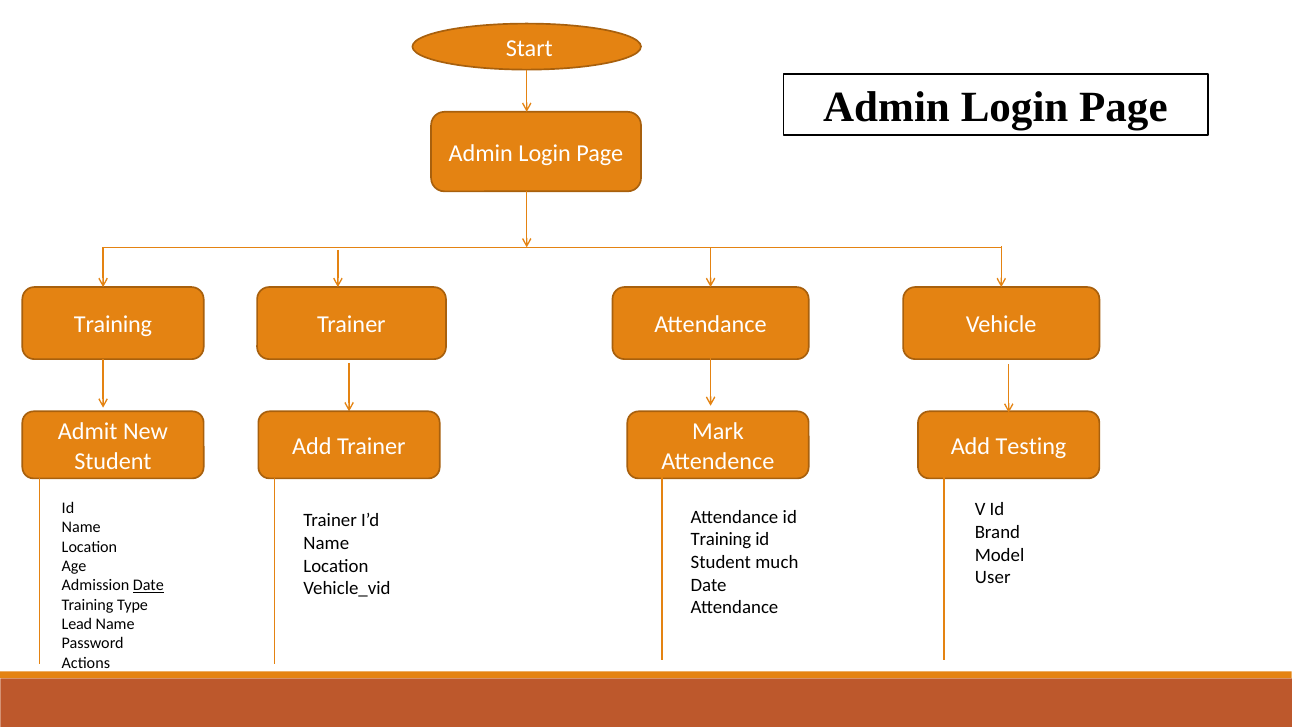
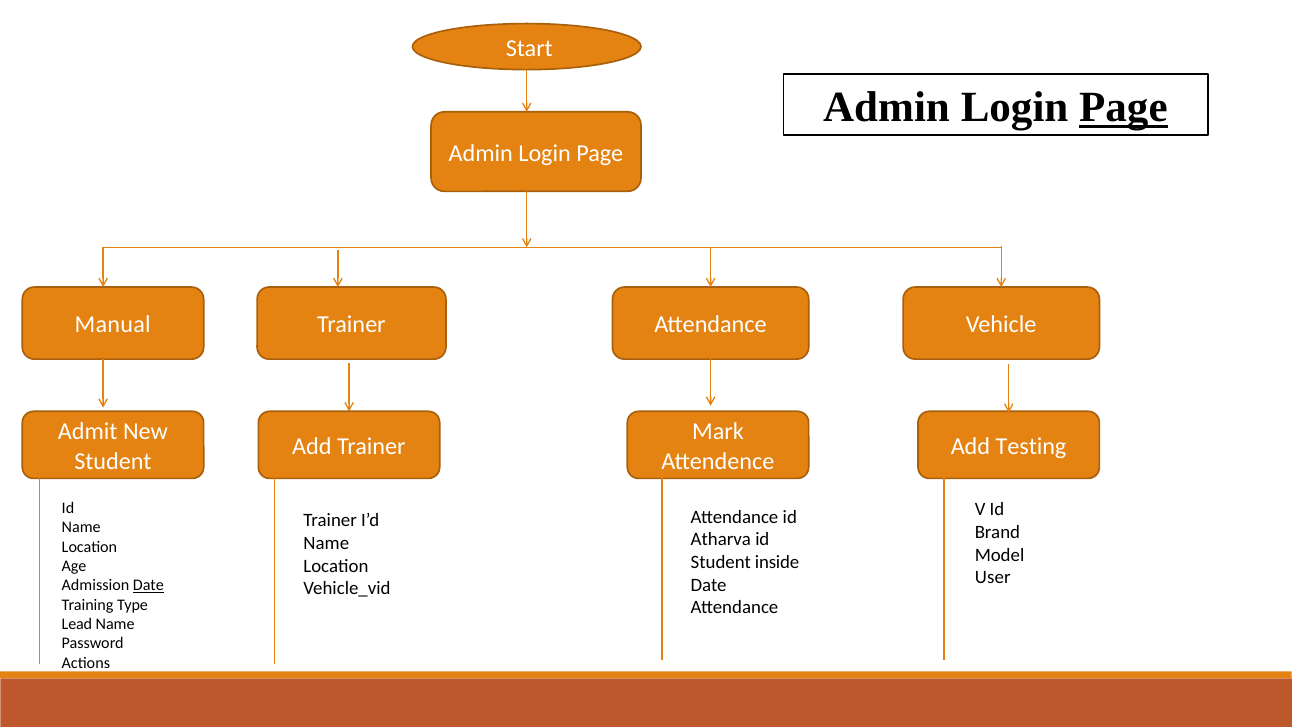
Page at (1123, 108) underline: none -> present
Training at (113, 325): Training -> Manual
Training at (721, 539): Training -> Atharva
much: much -> inside
